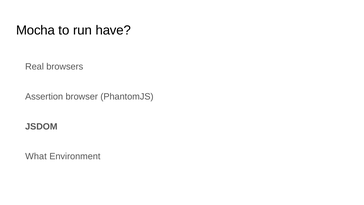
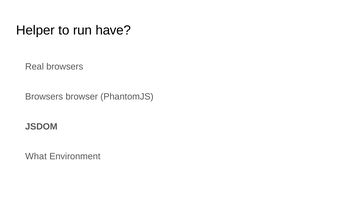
Mocha: Mocha -> Helper
Assertion at (44, 96): Assertion -> Browsers
